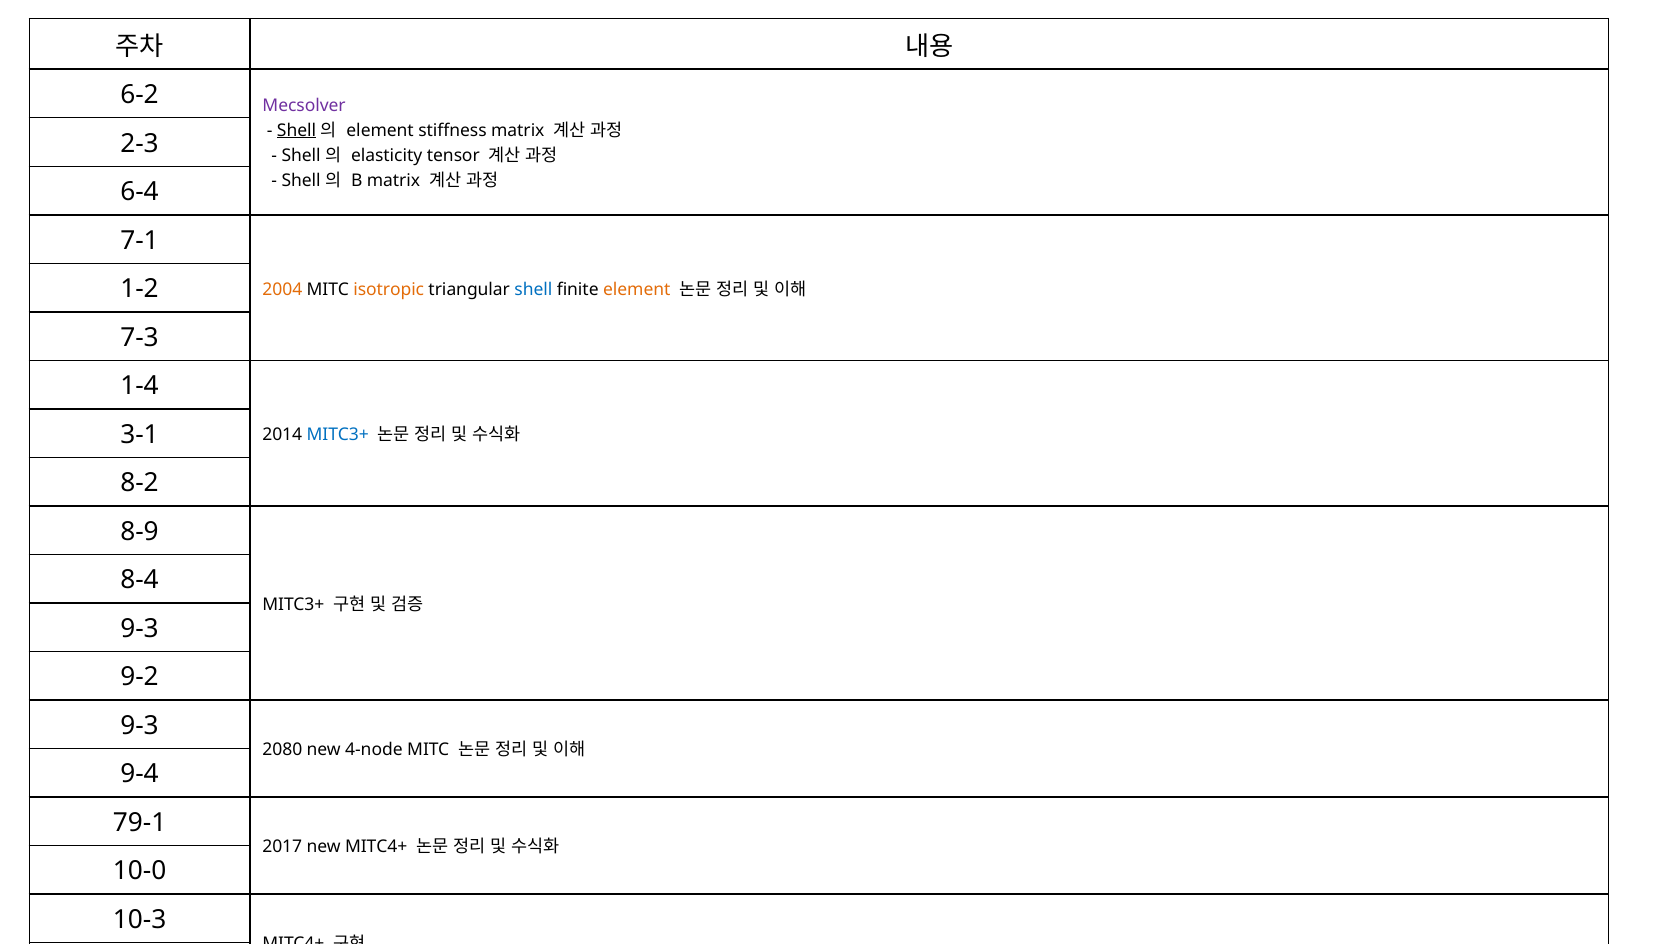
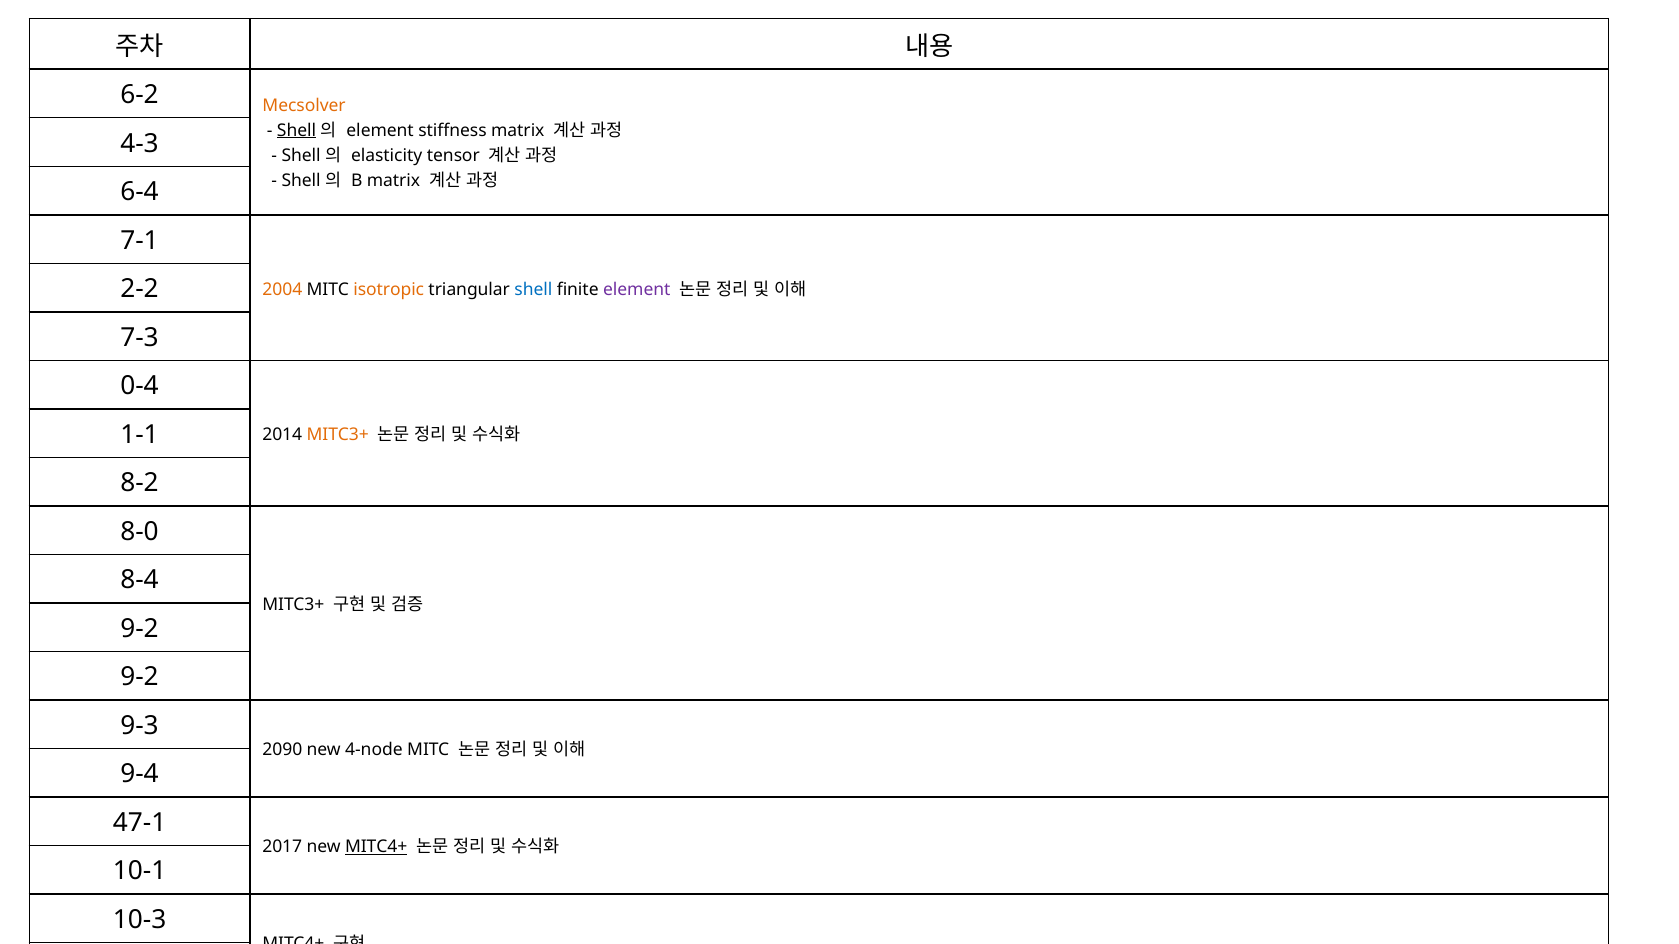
Mecsolver colour: purple -> orange
2-3: 2-3 -> 4-3
1-2: 1-2 -> 2-2
element at (637, 289) colour: orange -> purple
1-4: 1-4 -> 0-4
3-1: 3-1 -> 1-1
MITC3+ at (338, 435) colour: blue -> orange
8-9: 8-9 -> 8-0
9-3 at (140, 629): 9-3 -> 9-2
2080: 2080 -> 2090
79-1: 79-1 -> 47-1
MITC4+ at (376, 848) underline: none -> present
10-0: 10-0 -> 10-1
